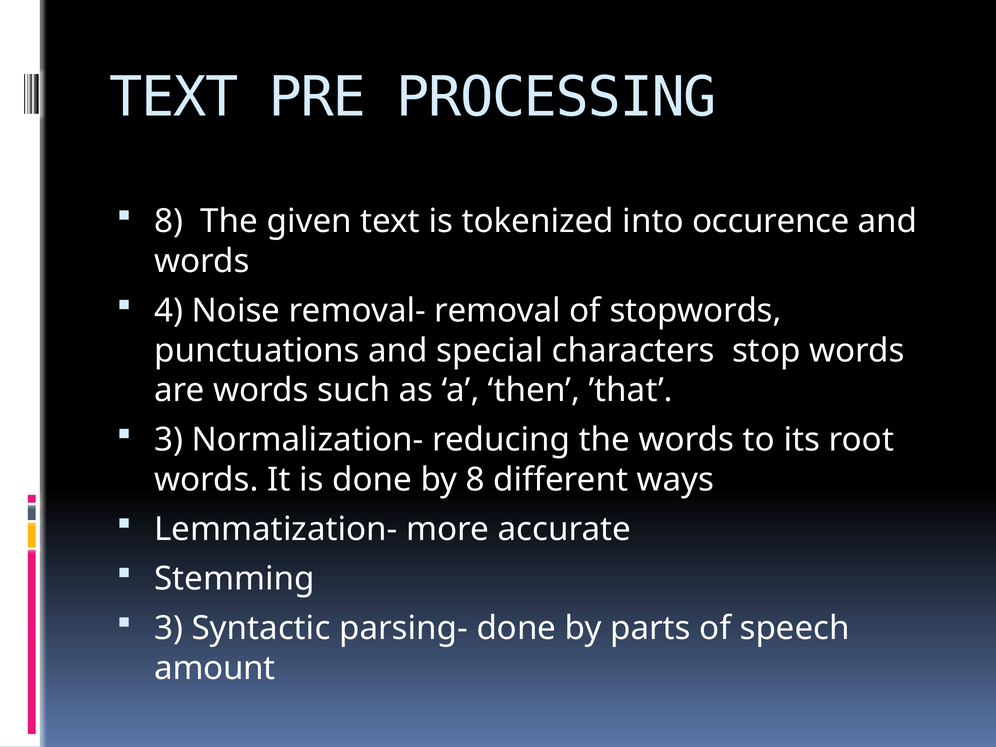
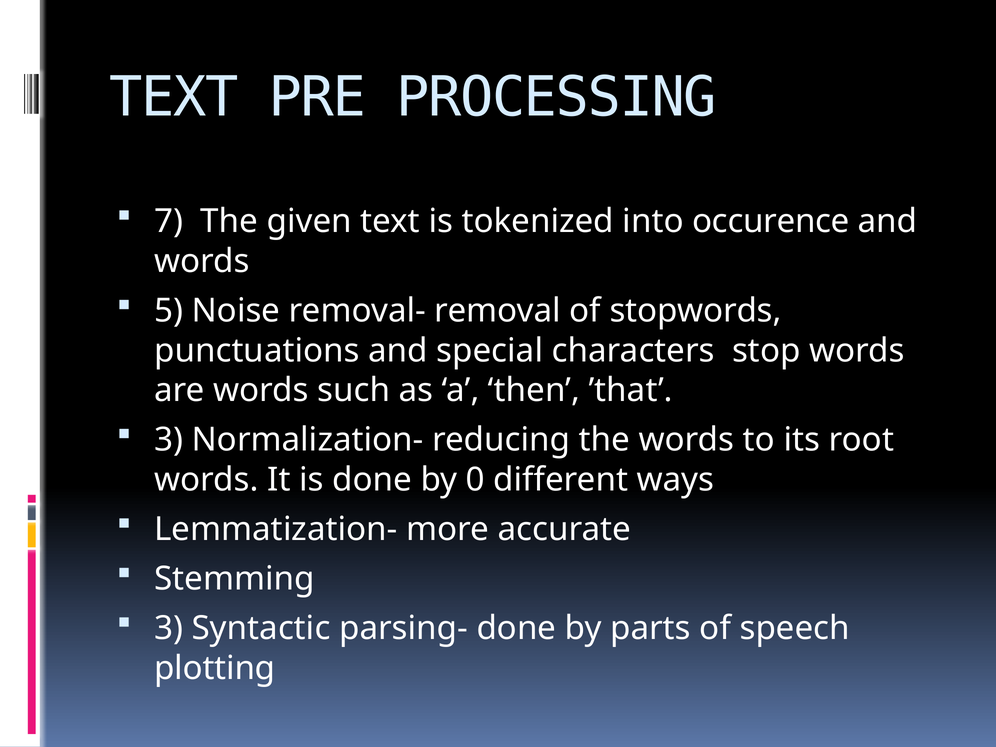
8 at (169, 221): 8 -> 7
4: 4 -> 5
by 8: 8 -> 0
amount: amount -> plotting
